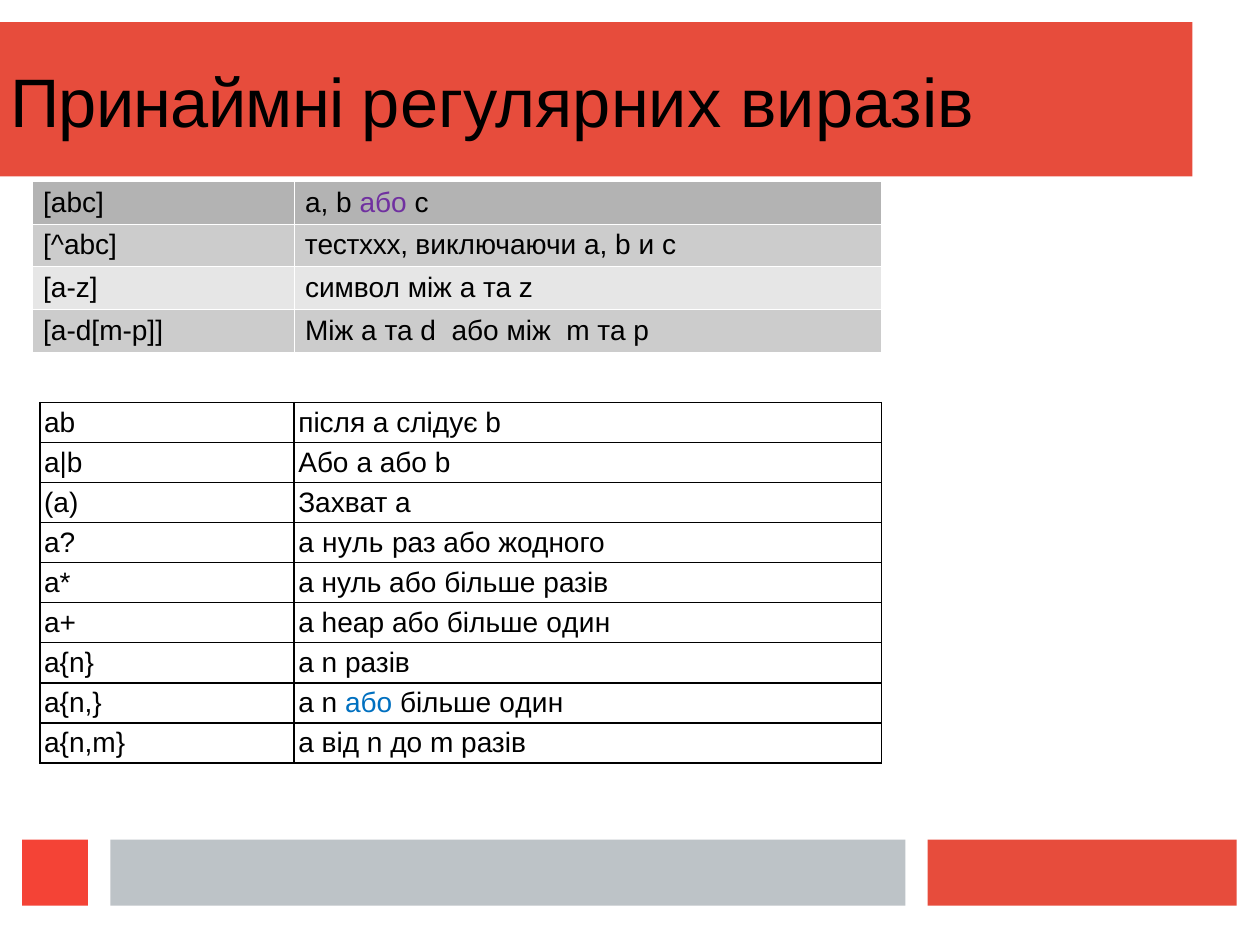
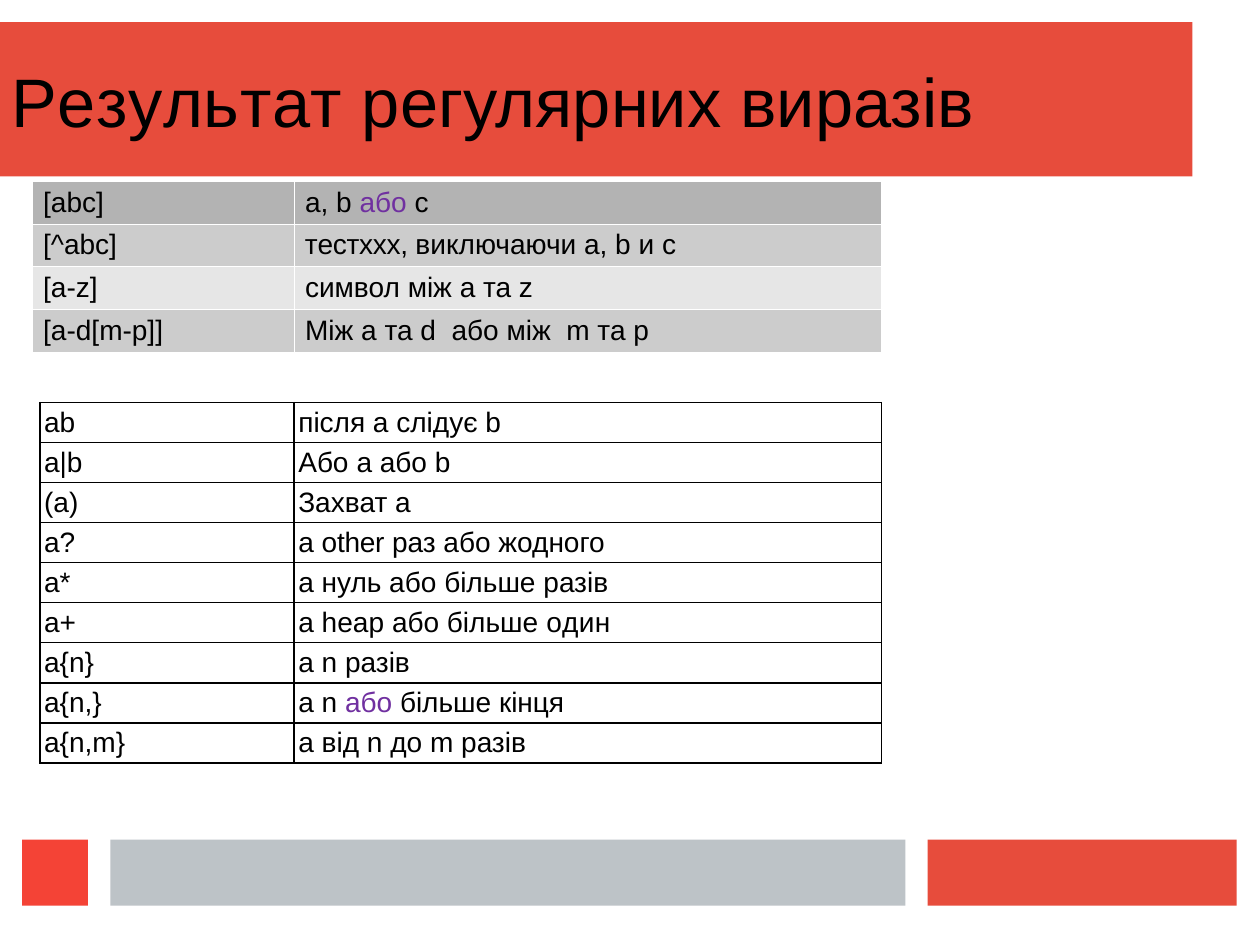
Принаймні: Принаймні -> Результат
а a нуль: нуль -> other
або at (369, 703) colour: blue -> purple
один at (531, 703): один -> кінця
